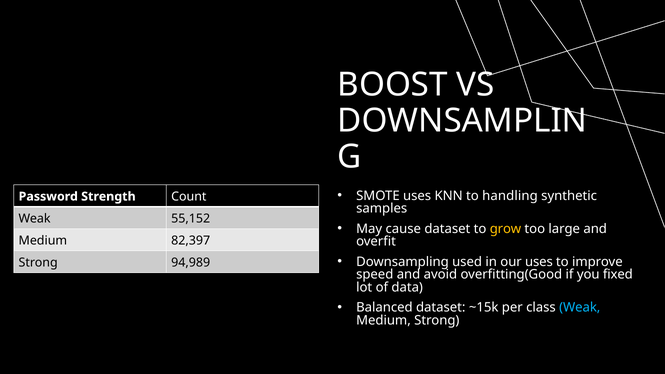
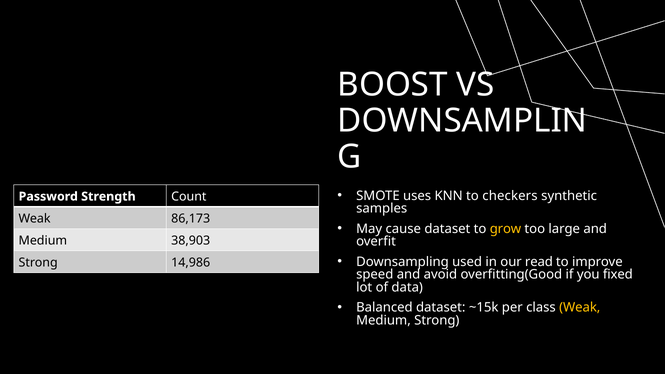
handling: handling -> checkers
55,152: 55,152 -> 86,173
82,397: 82,397 -> 38,903
our uses: uses -> read
94,989: 94,989 -> 14,986
Weak at (580, 308) colour: light blue -> yellow
